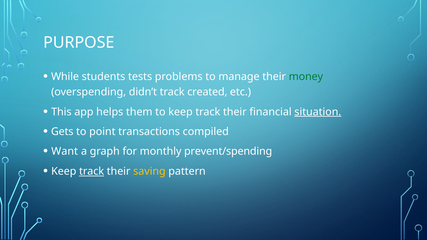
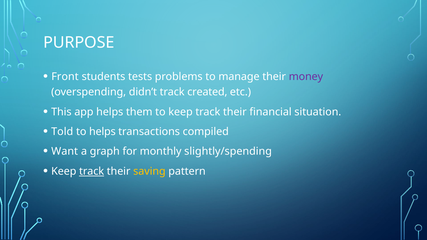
While: While -> Front
money colour: green -> purple
situation underline: present -> none
Gets: Gets -> Told
to point: point -> helps
prevent/spending: prevent/spending -> slightly/spending
